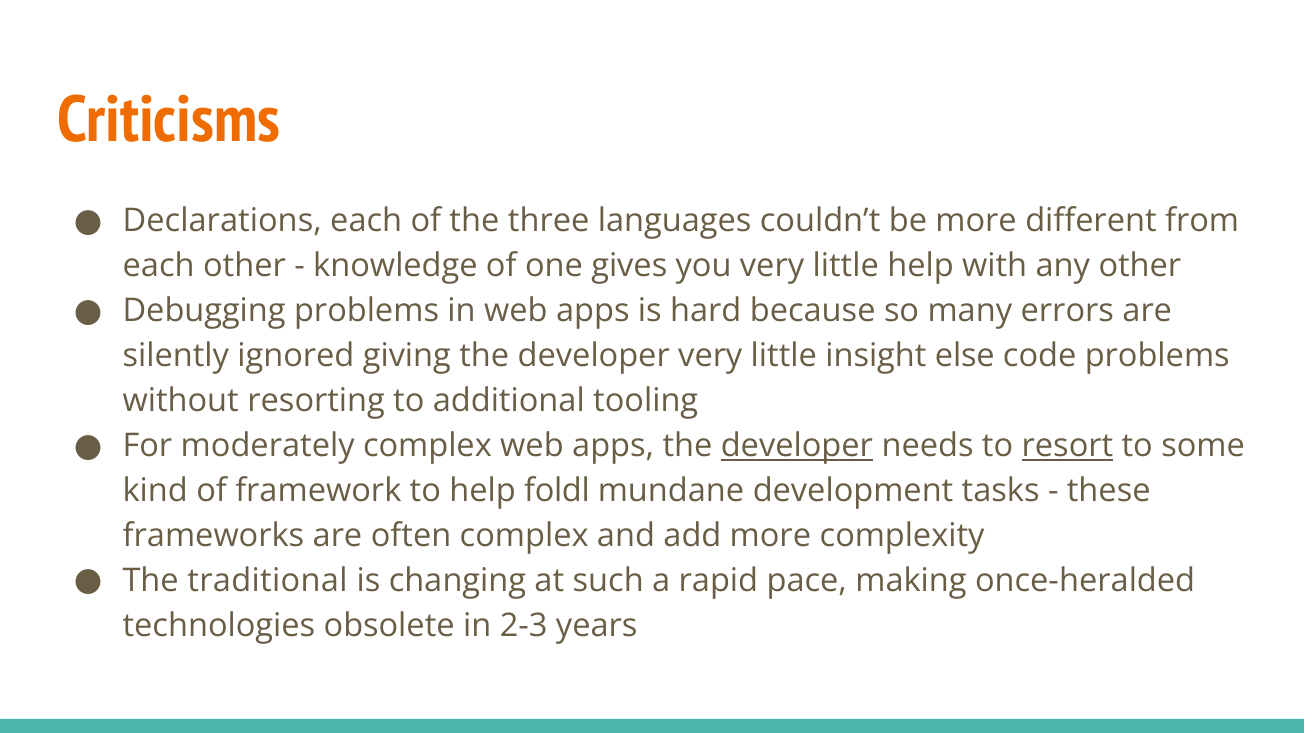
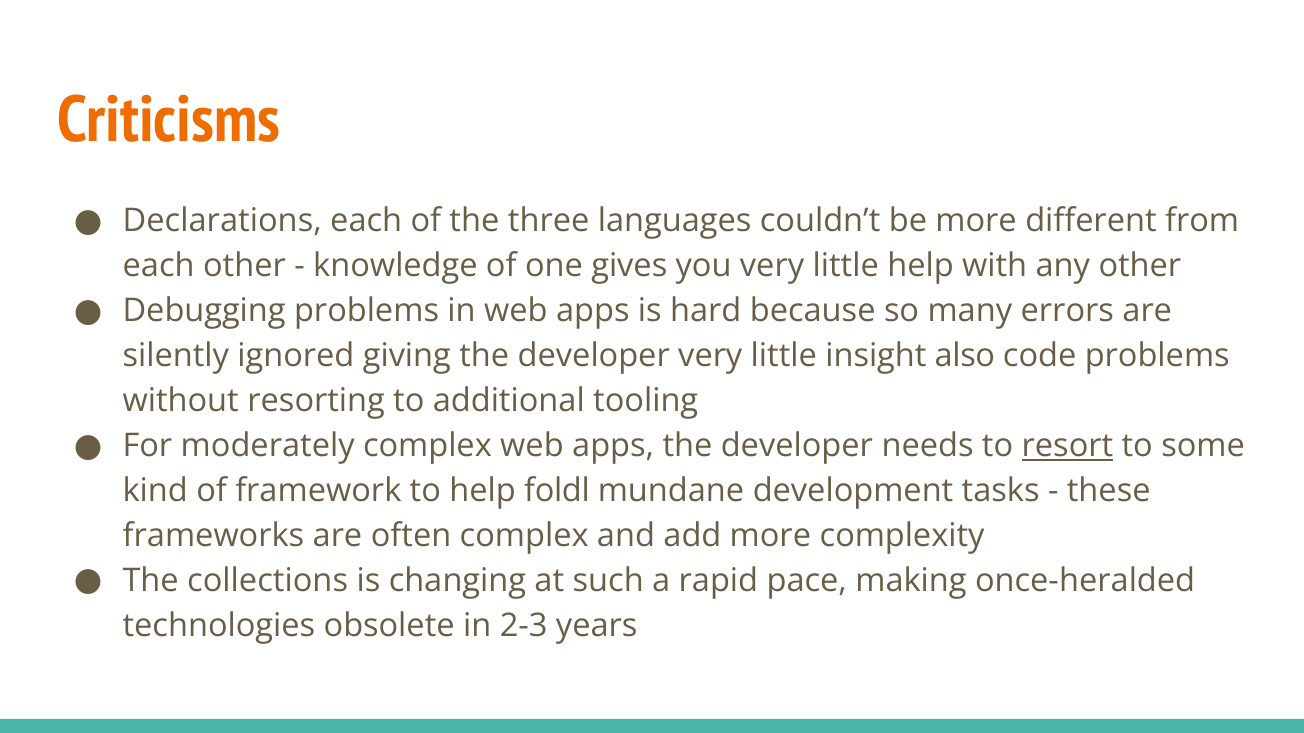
else: else -> also
developer at (797, 446) underline: present -> none
traditional: traditional -> collections
